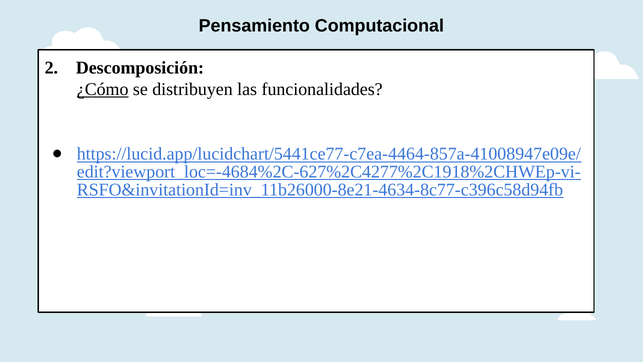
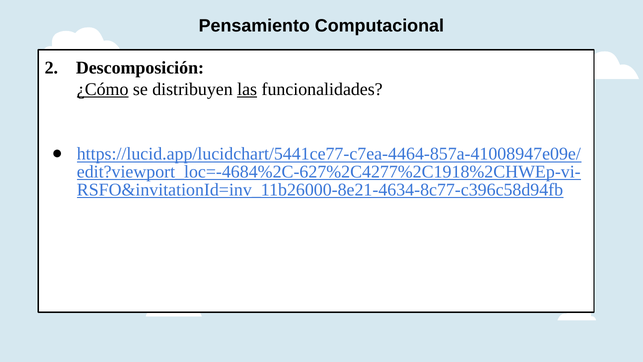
las underline: none -> present
